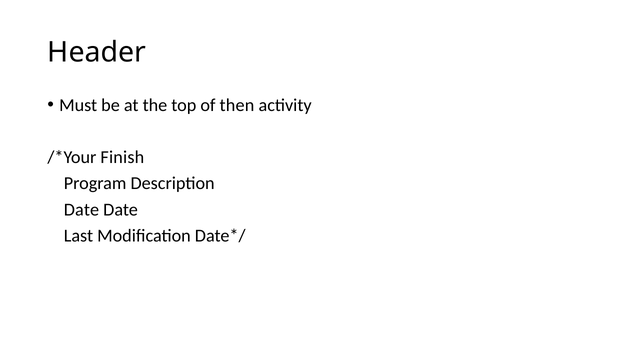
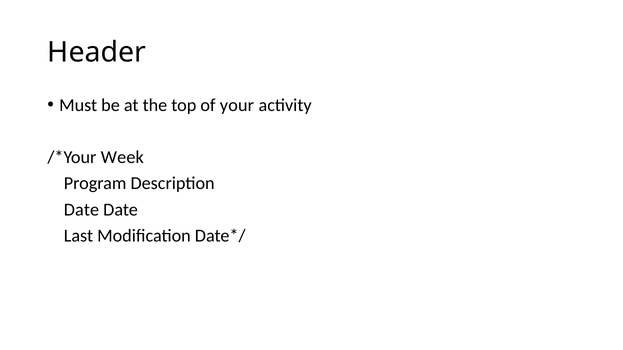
then: then -> your
Finish: Finish -> Week
